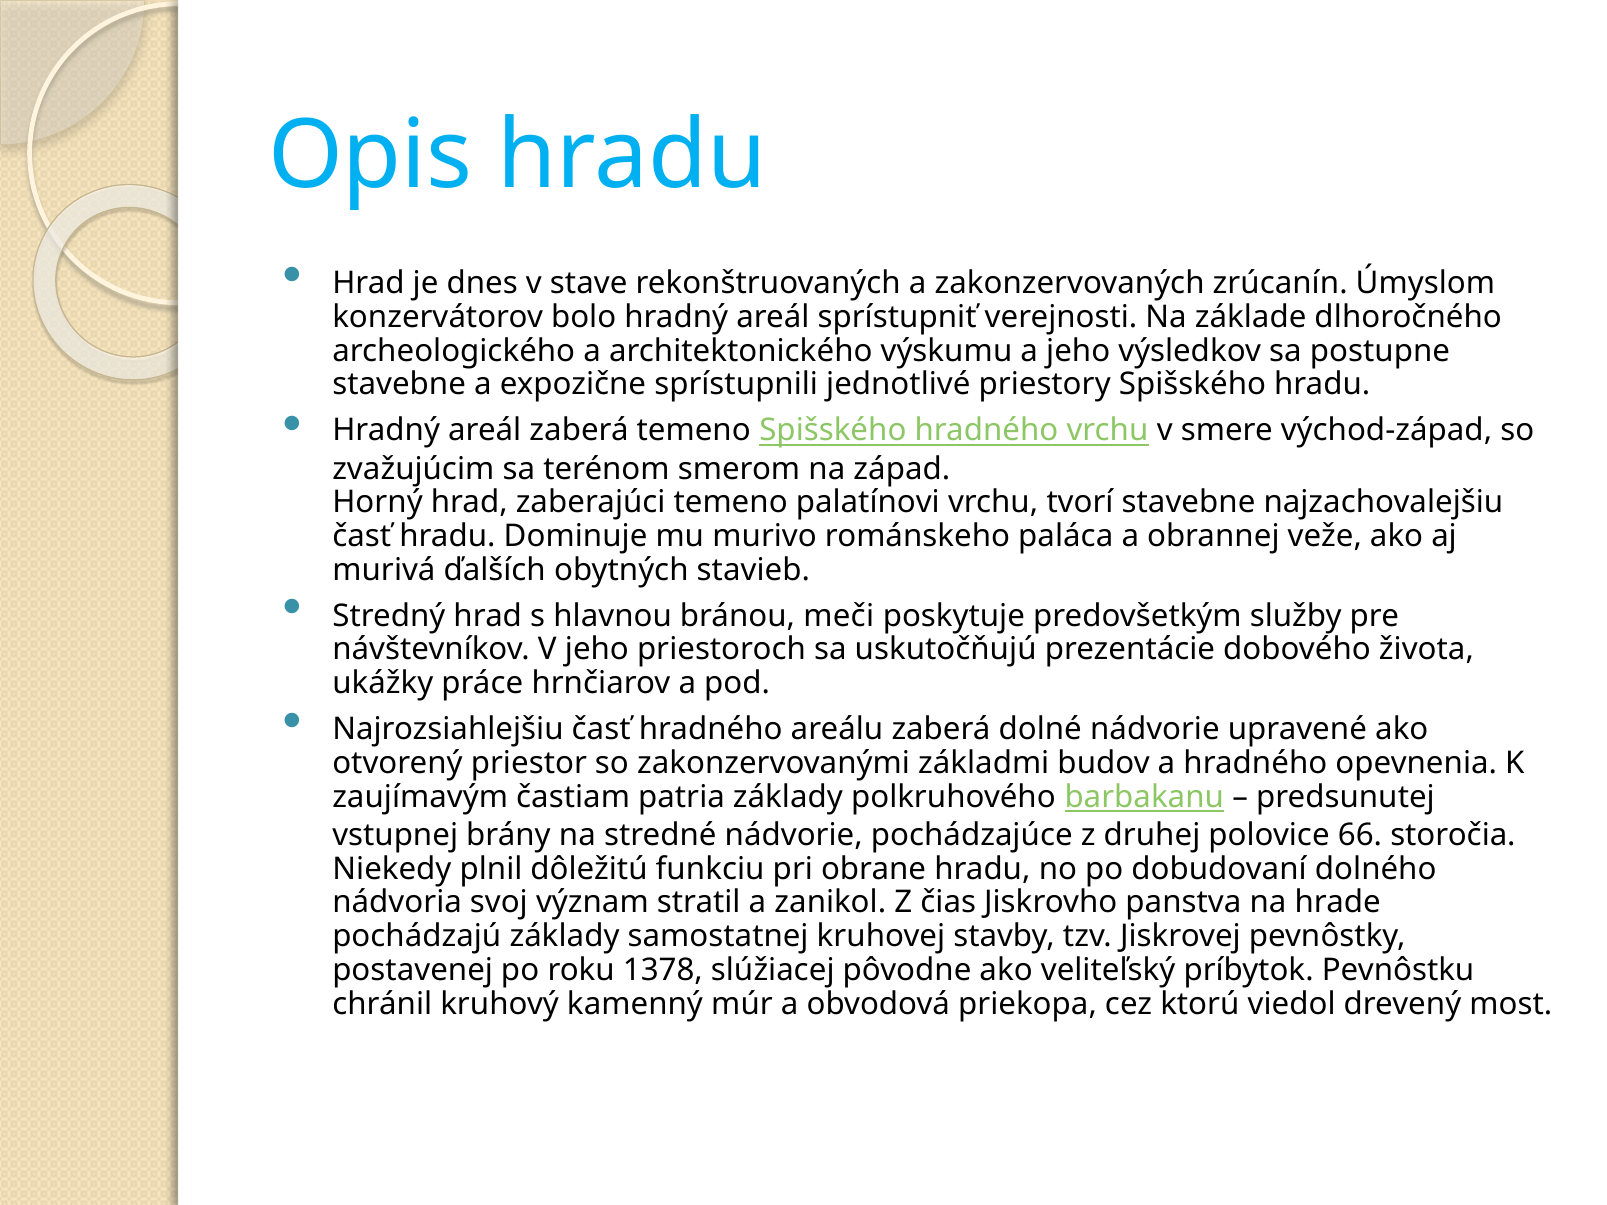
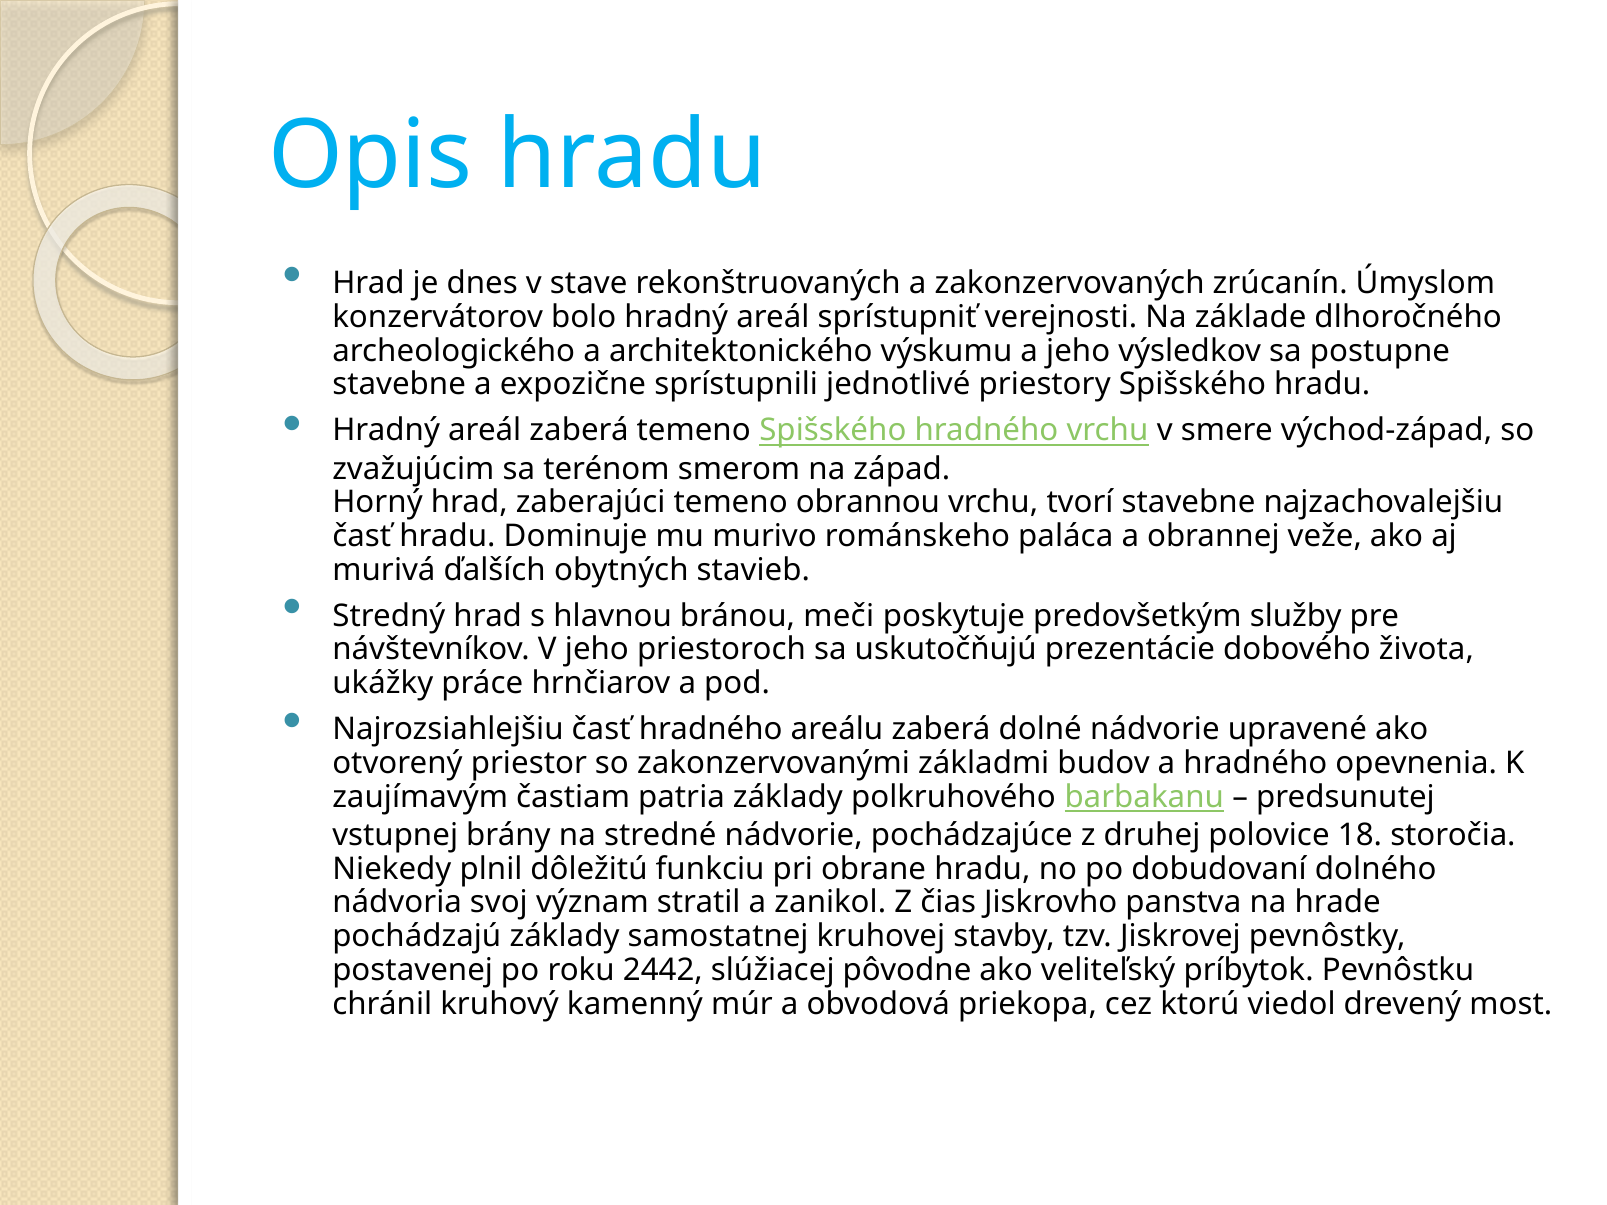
palatínovi: palatínovi -> obrannou
66: 66 -> 18
1378: 1378 -> 2442
